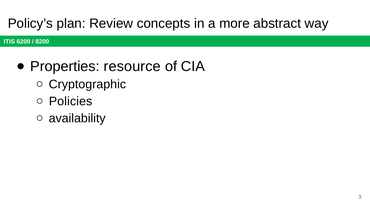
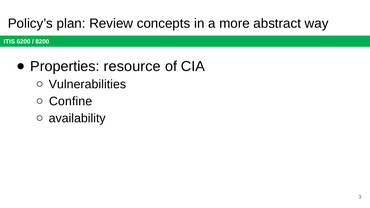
Cryptographic: Cryptographic -> Vulnerabilities
Policies: Policies -> Confine
